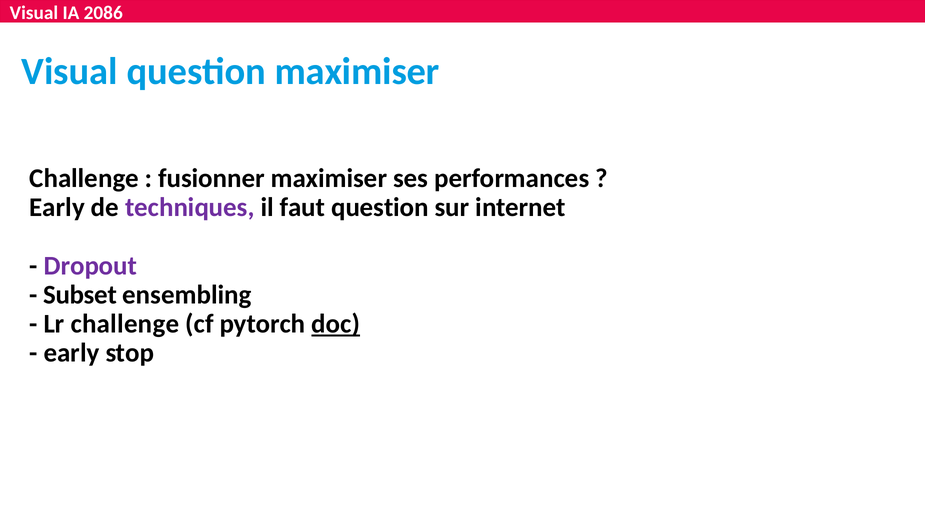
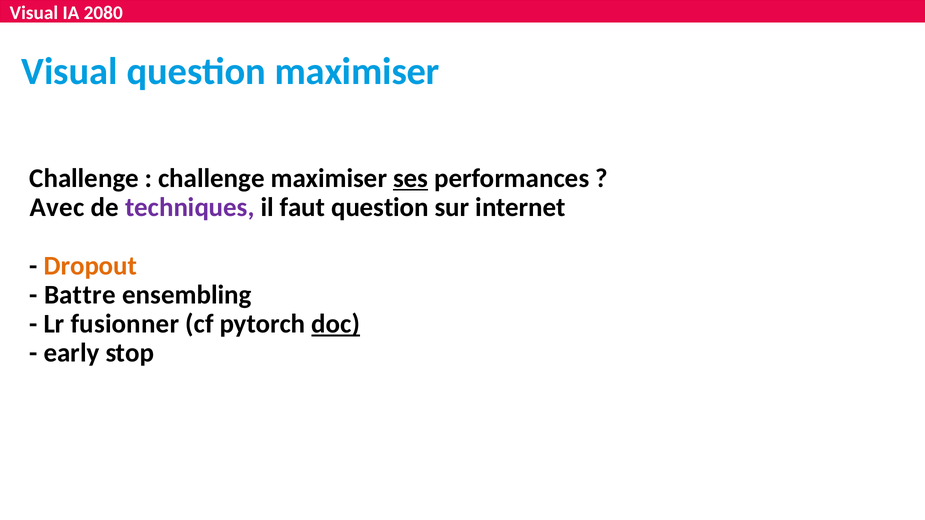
2086: 2086 -> 2080
fusionner at (211, 178): fusionner -> challenge
ses underline: none -> present
Early at (57, 207): Early -> Avec
Dropout colour: purple -> orange
Subset: Subset -> Battre
Lr challenge: challenge -> fusionner
